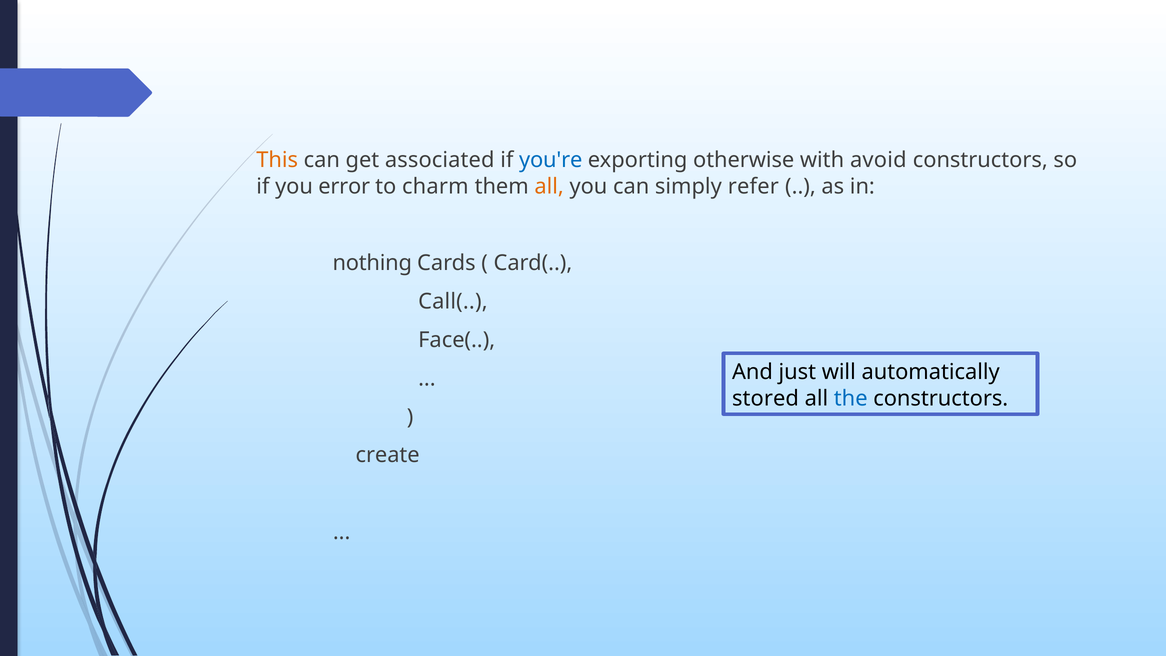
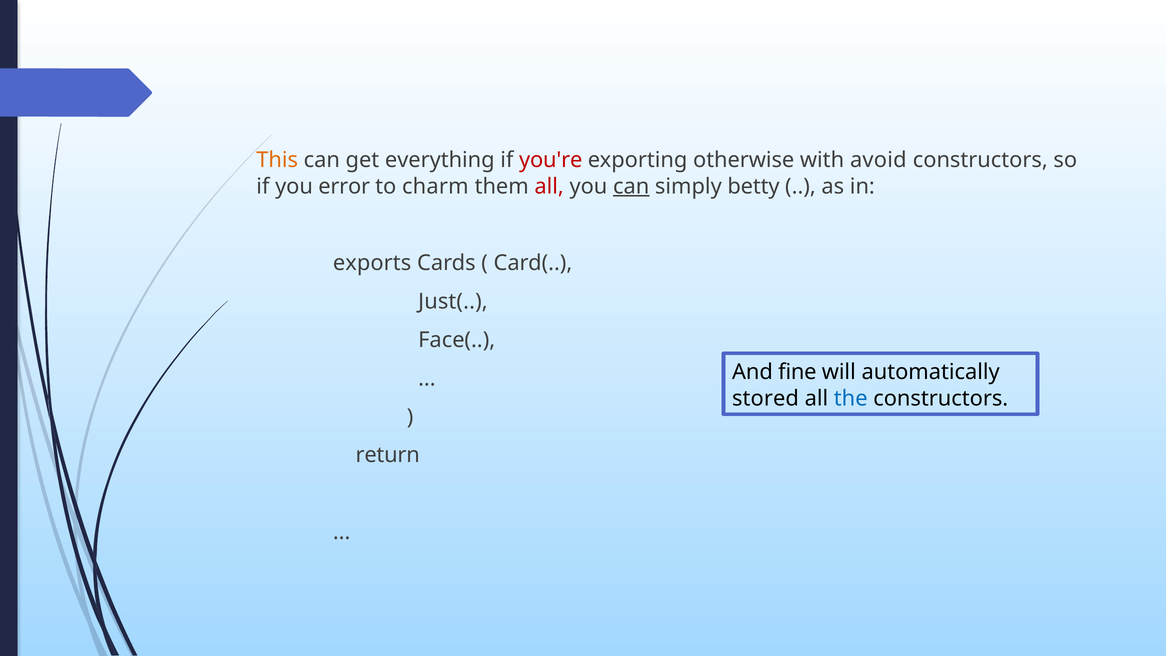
associated: associated -> everything
you're colour: blue -> red
all at (549, 186) colour: orange -> red
can at (631, 186) underline: none -> present
refer: refer -> betty
nothing: nothing -> exports
Call(: Call( -> Just(
just: just -> fine
create: create -> return
